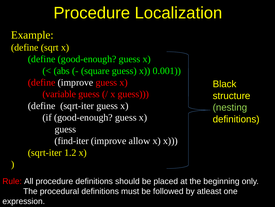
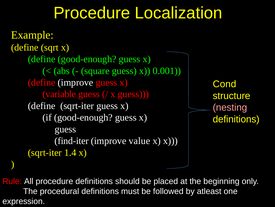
Black: Black -> Cond
nesting colour: light green -> pink
allow: allow -> value
1.2: 1.2 -> 1.4
